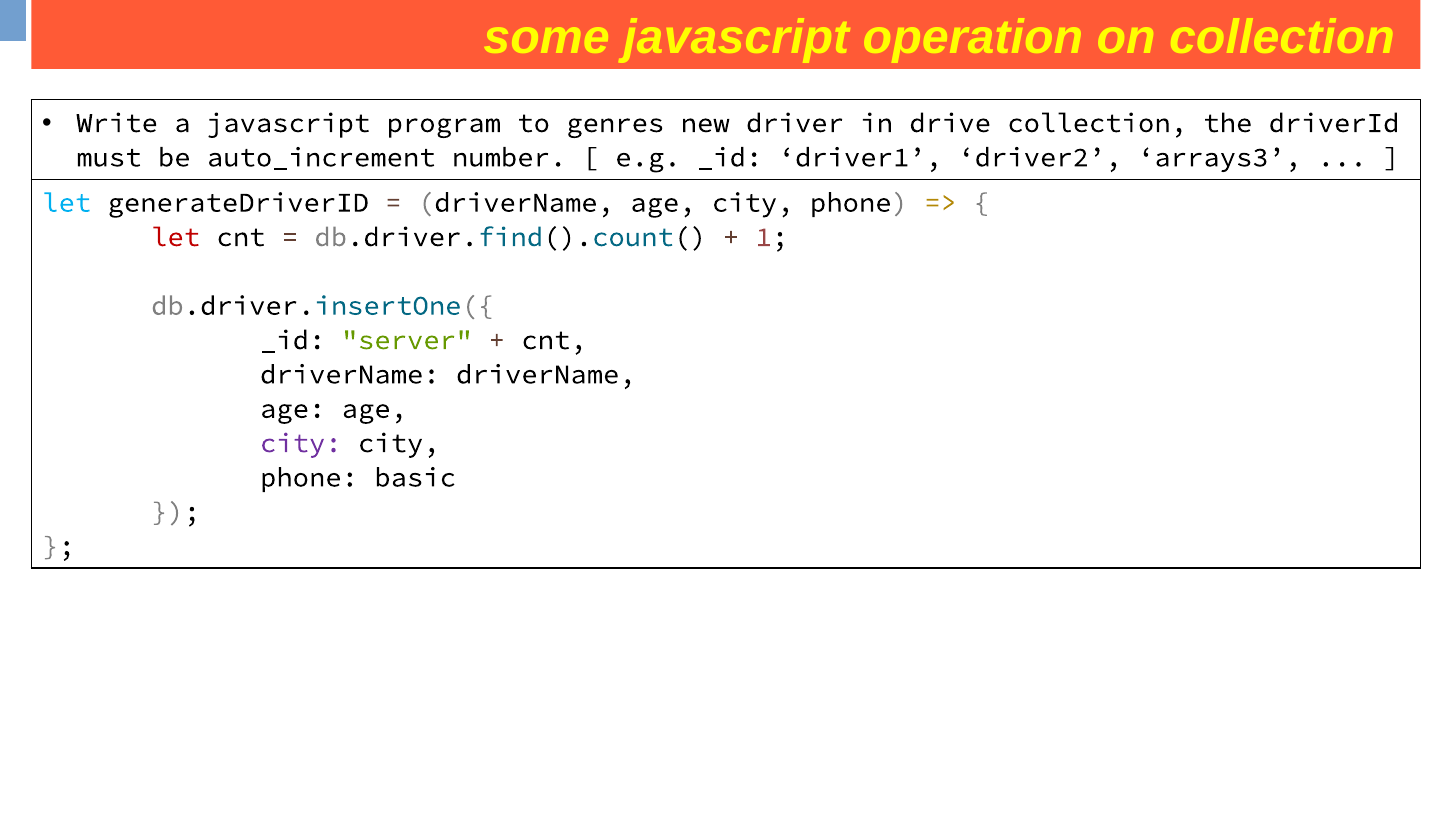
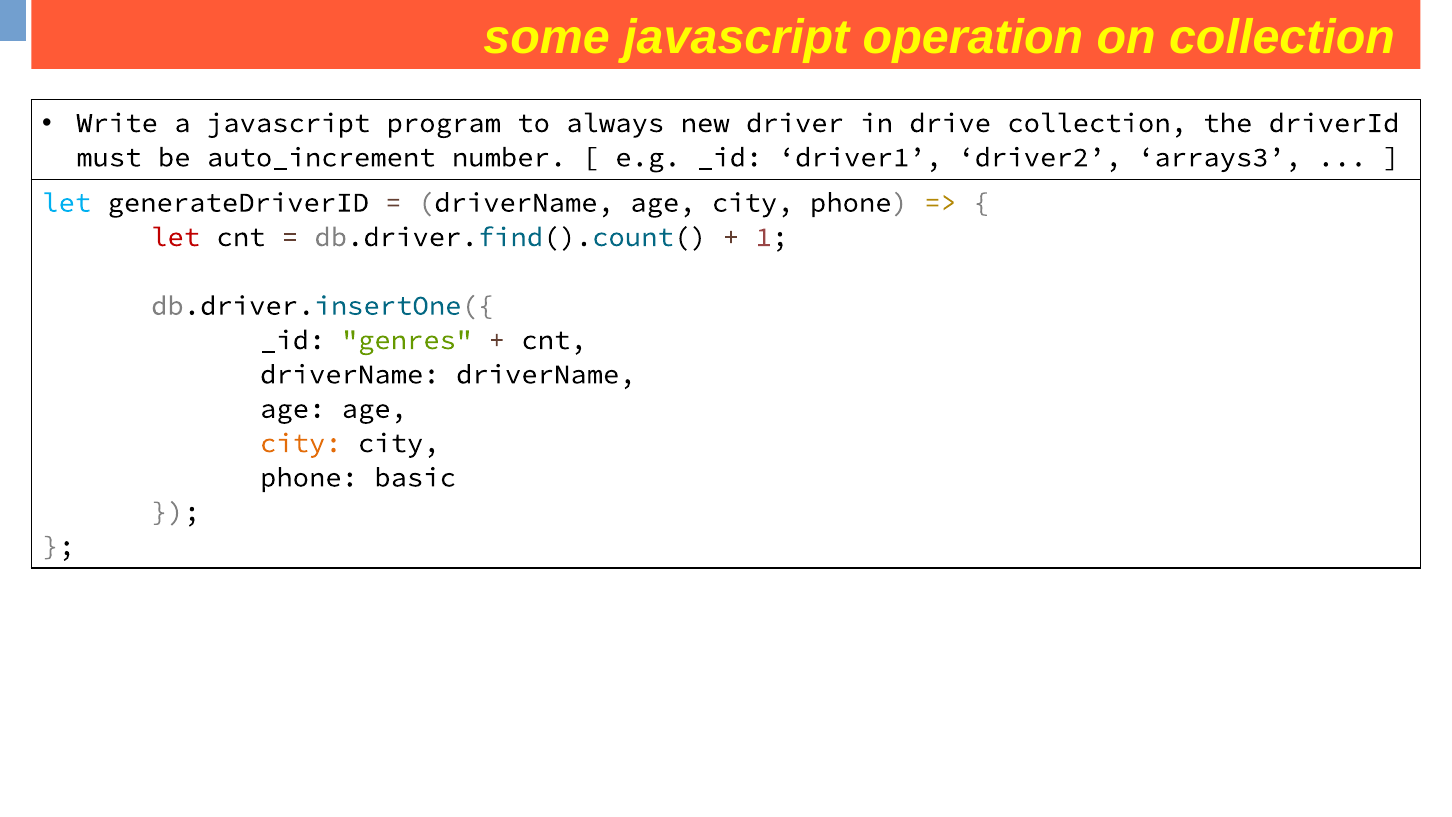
genres: genres -> always
server: server -> genres
city at (301, 443) colour: purple -> orange
